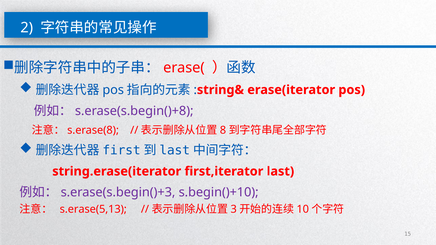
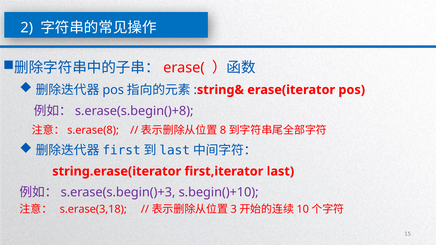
s.erase(5,13: s.erase(5,13 -> s.erase(3,18
